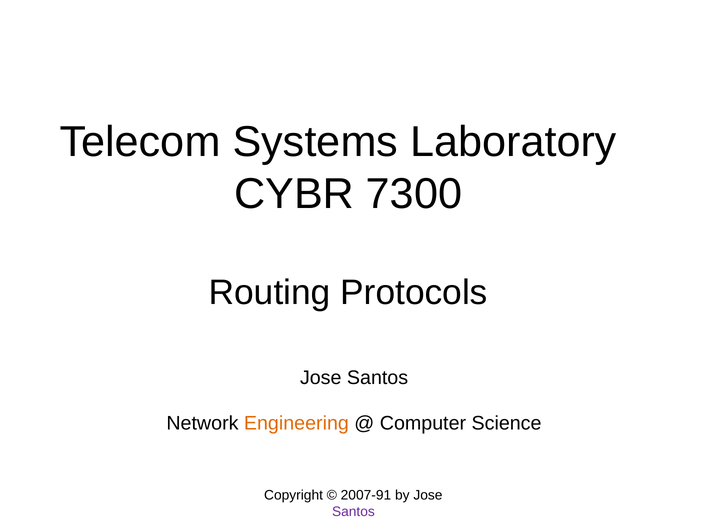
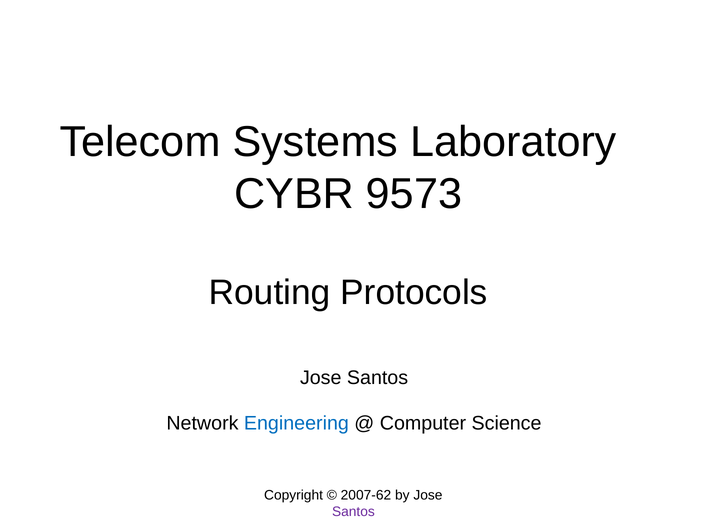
7300: 7300 -> 9573
Engineering colour: orange -> blue
2007-91: 2007-91 -> 2007-62
